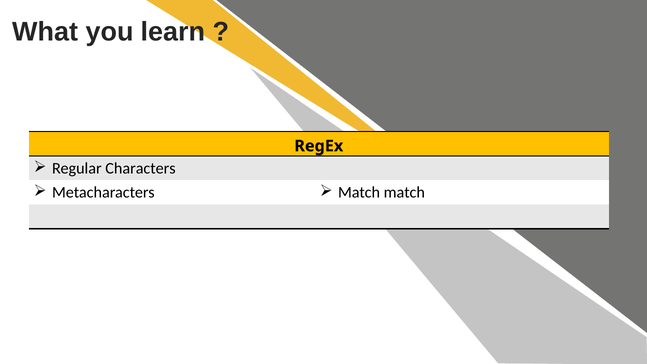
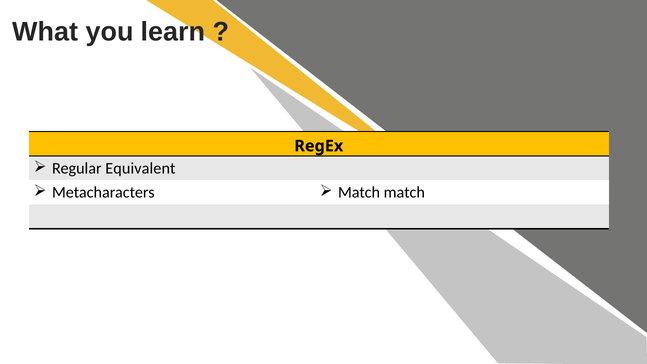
Characters: Characters -> Equivalent
